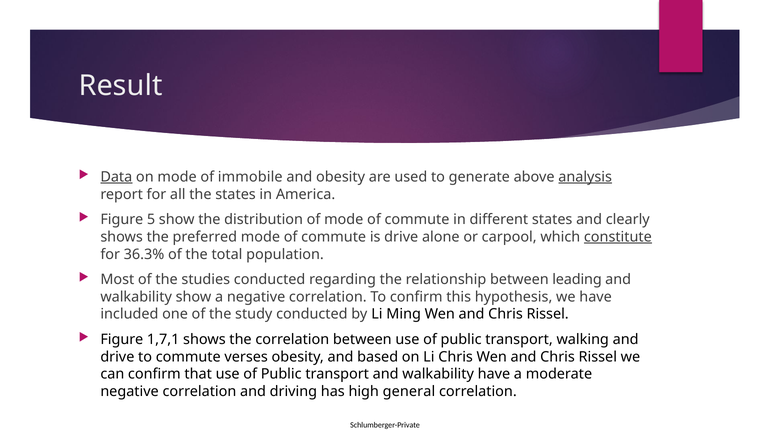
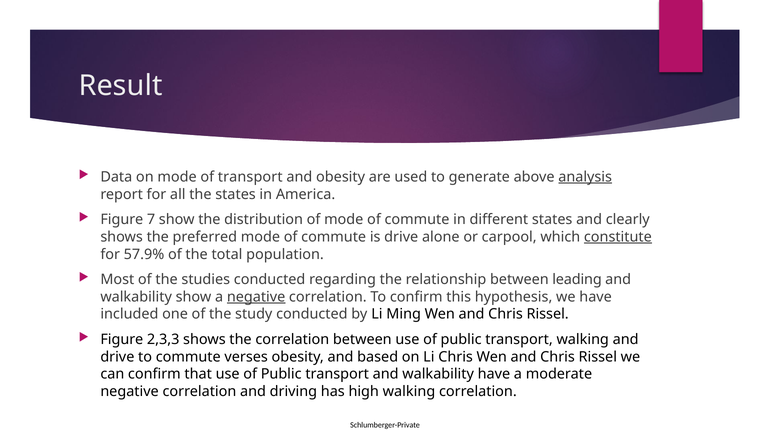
Data underline: present -> none
of immobile: immobile -> transport
5: 5 -> 7
36.3%: 36.3% -> 57.9%
negative at (256, 297) underline: none -> present
1,7,1: 1,7,1 -> 2,3,3
high general: general -> walking
